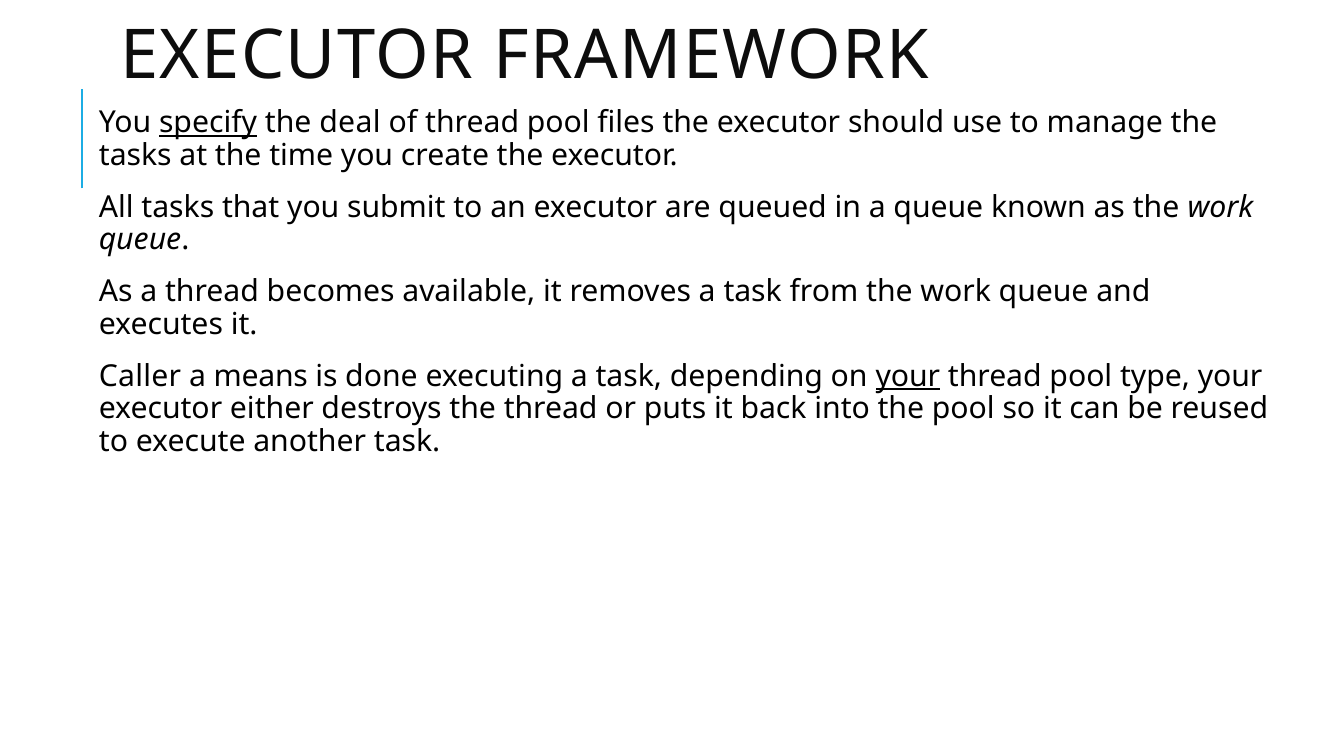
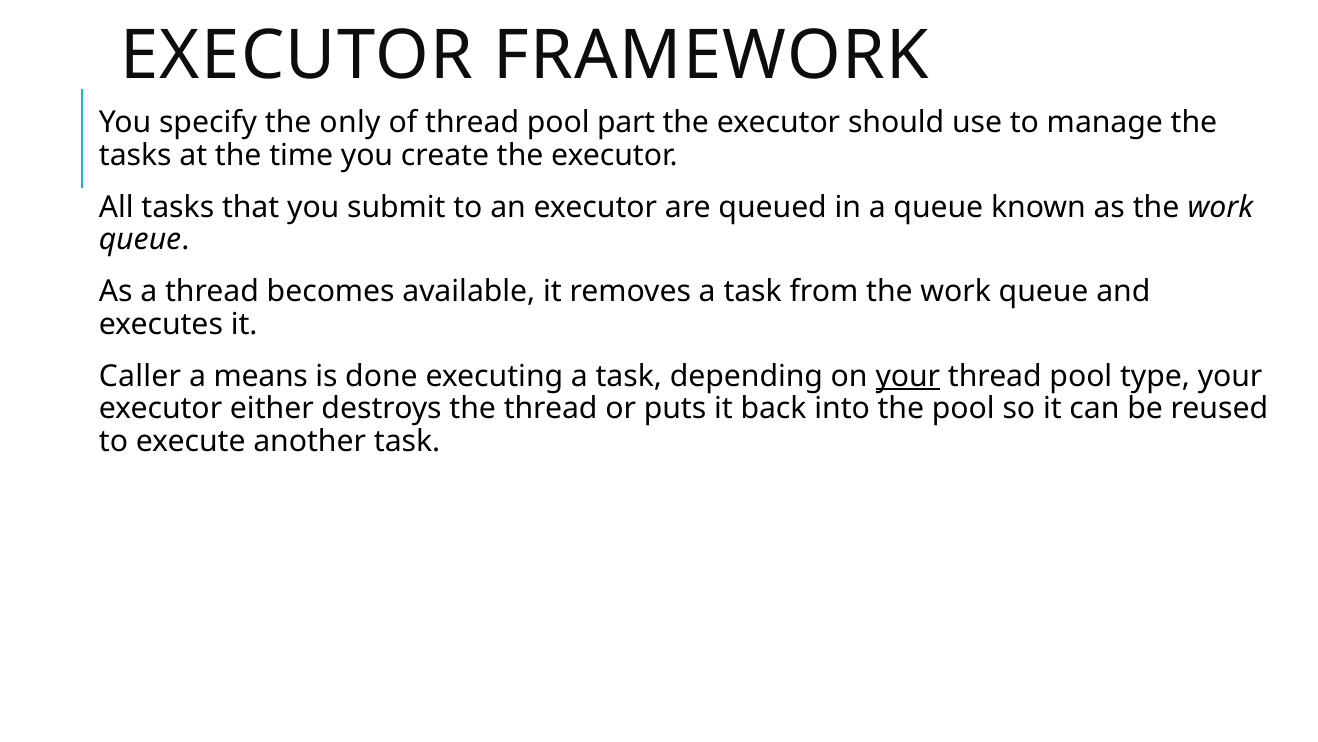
specify underline: present -> none
deal: deal -> only
files: files -> part
